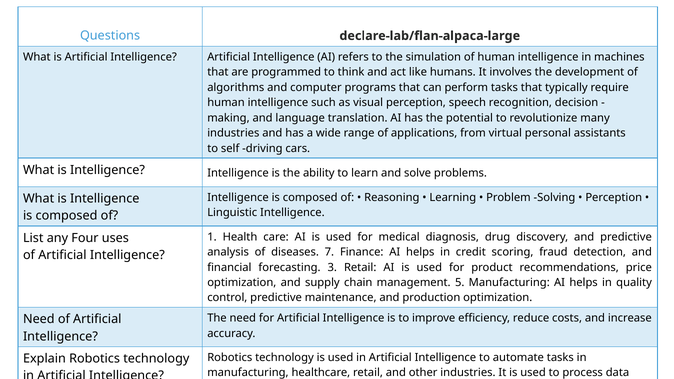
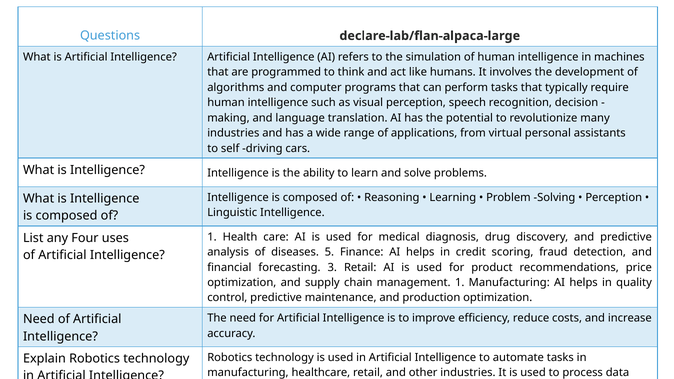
7: 7 -> 5
management 5: 5 -> 1
